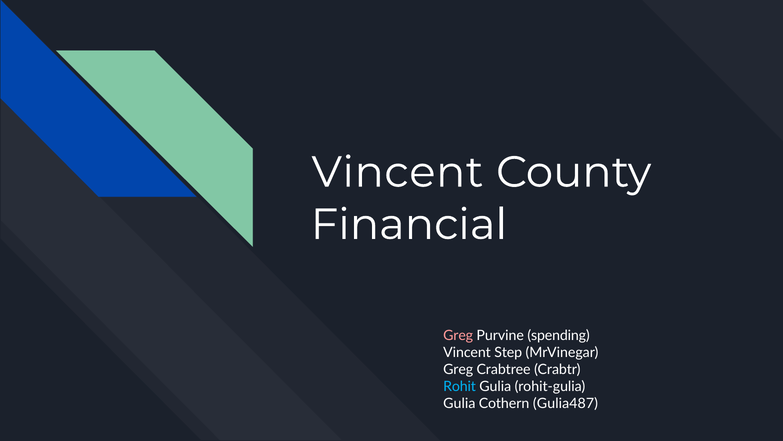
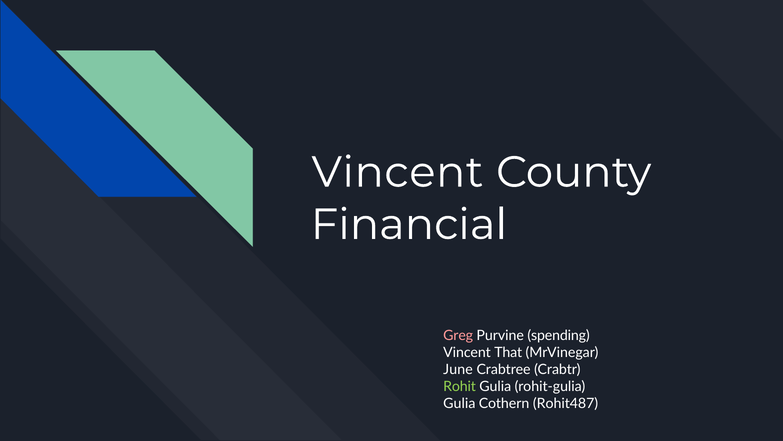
Step: Step -> That
Greg at (458, 369): Greg -> June
Rohit colour: light blue -> light green
Gulia487: Gulia487 -> Rohit487
